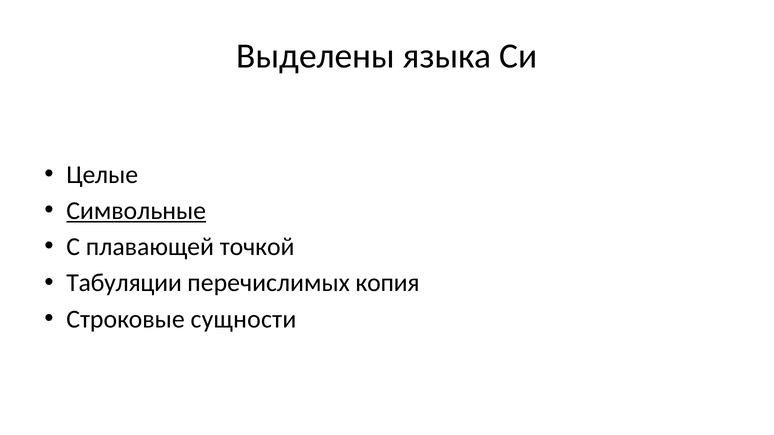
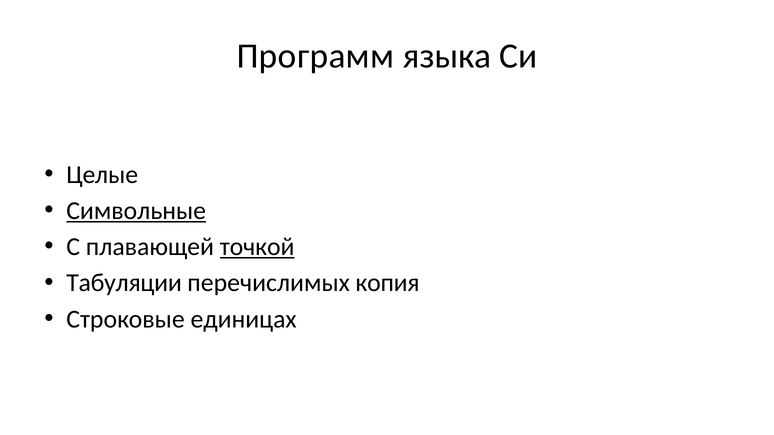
Выделены: Выделены -> Программ
точкой underline: none -> present
сущности: сущности -> единицах
